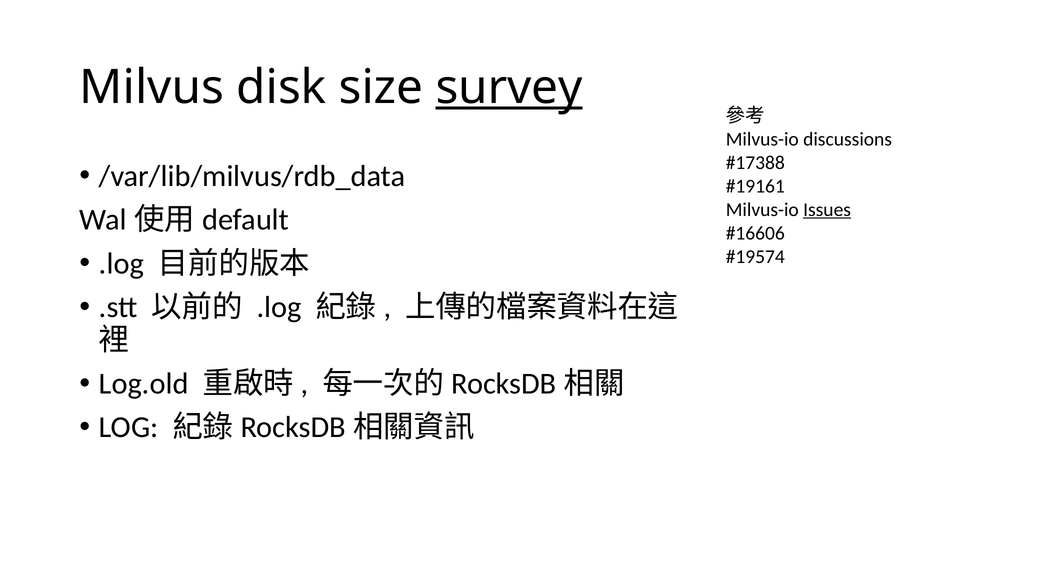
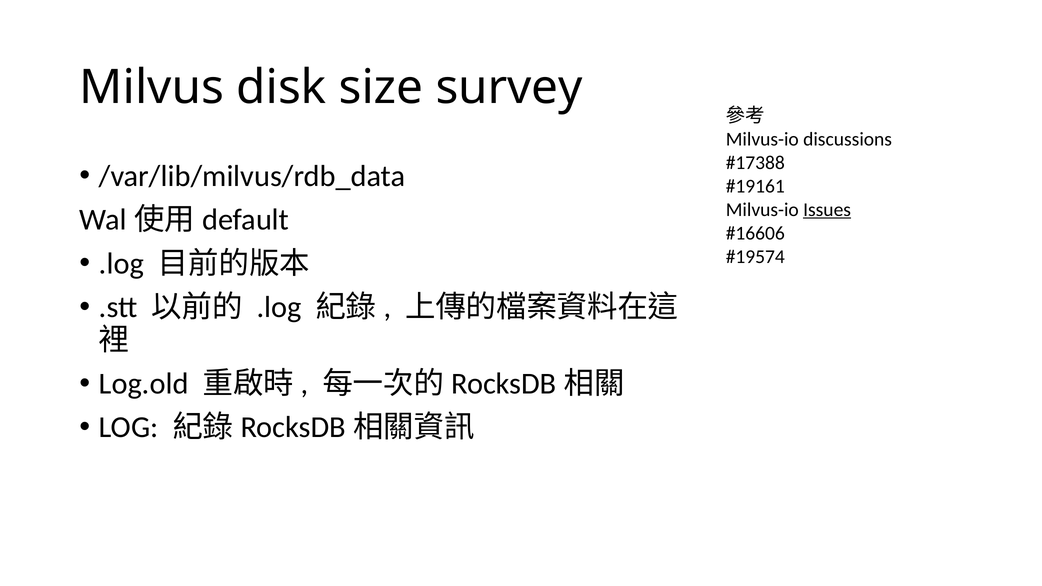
survey underline: present -> none
